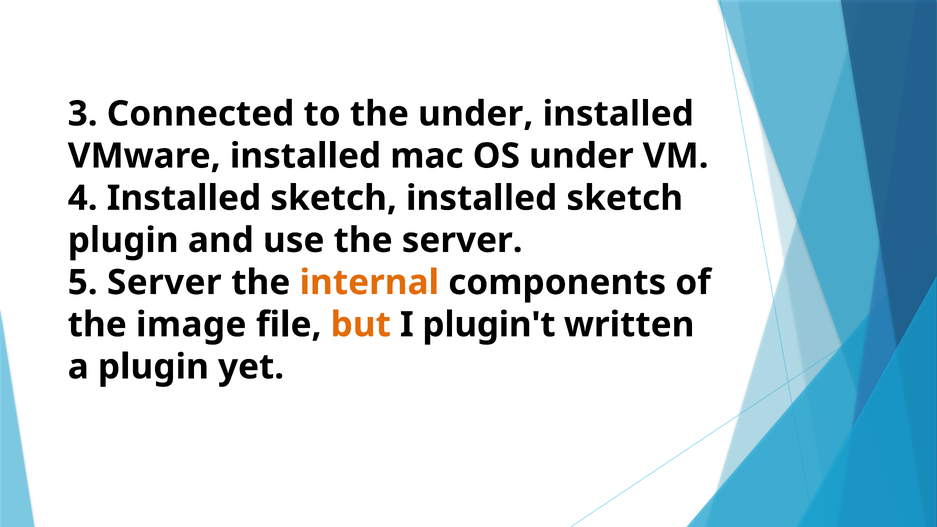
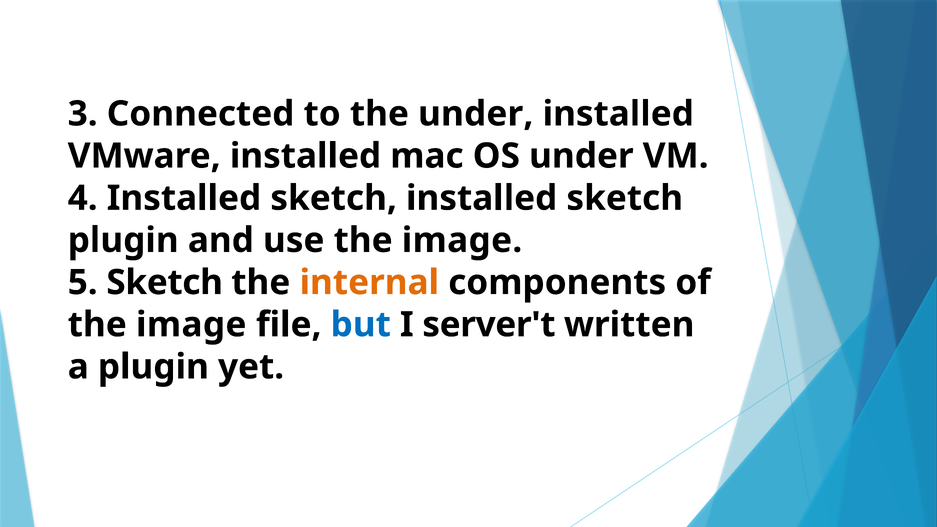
use the server: server -> image
5 Server: Server -> Sketch
but colour: orange -> blue
plugin't: plugin't -> server't
